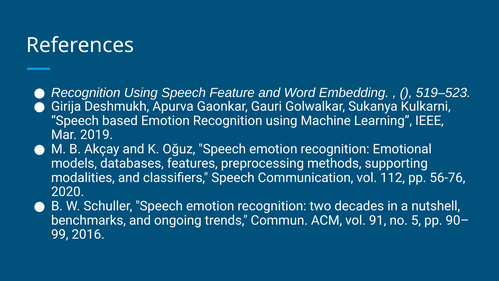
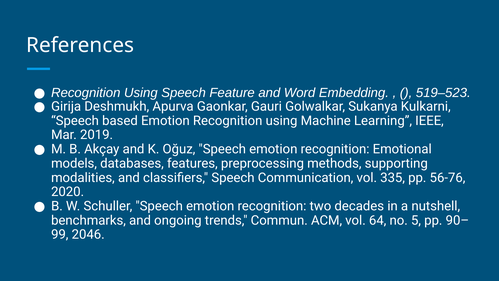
112: 112 -> 335
91: 91 -> 64
2016: 2016 -> 2046
